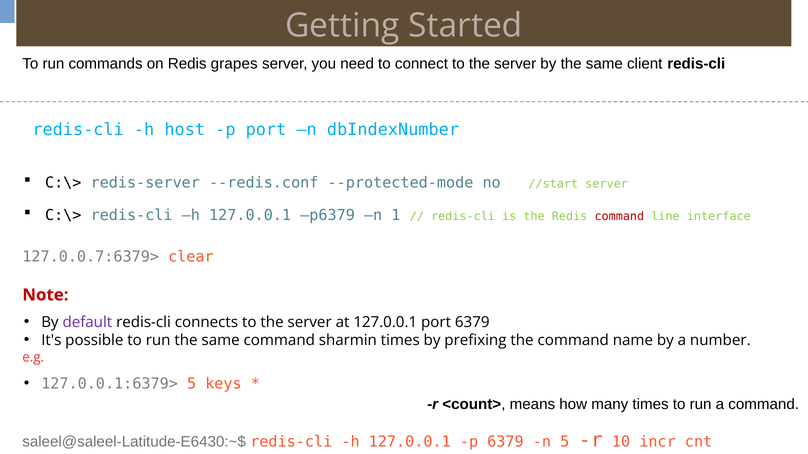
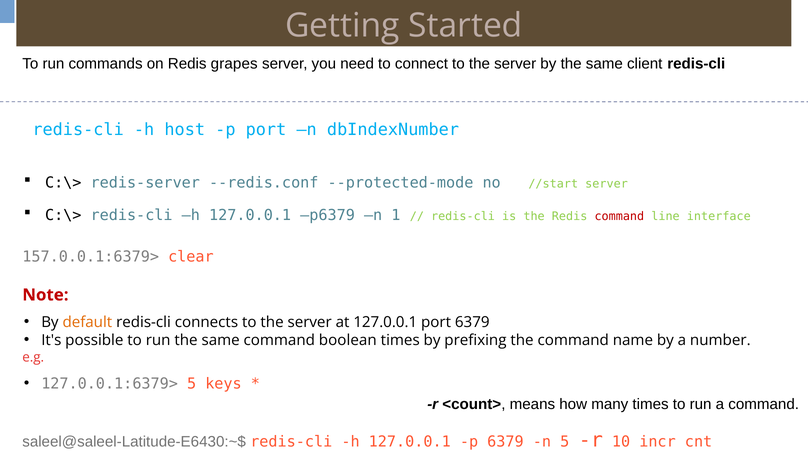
127.0.0.7:6379>: 127.0.0.7:6379> -> 157.0.0.1:6379>
default colour: purple -> orange
sharmin: sharmin -> boolean
